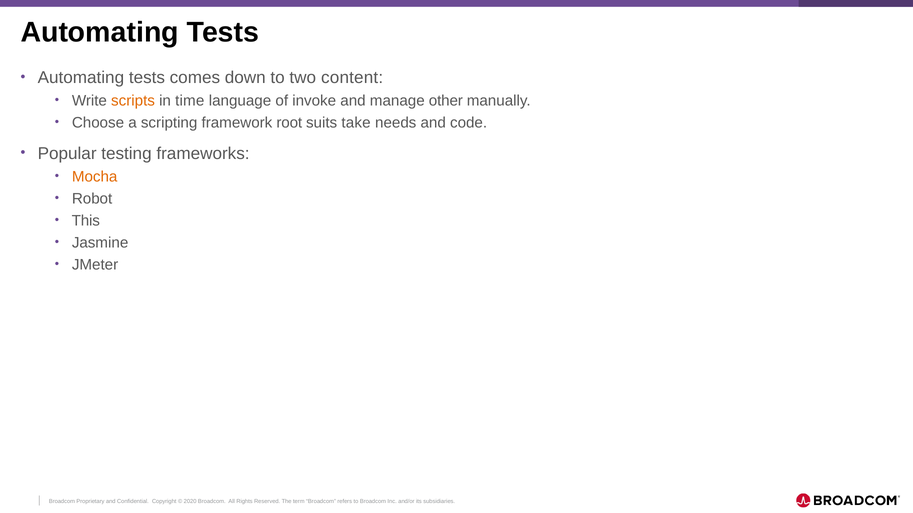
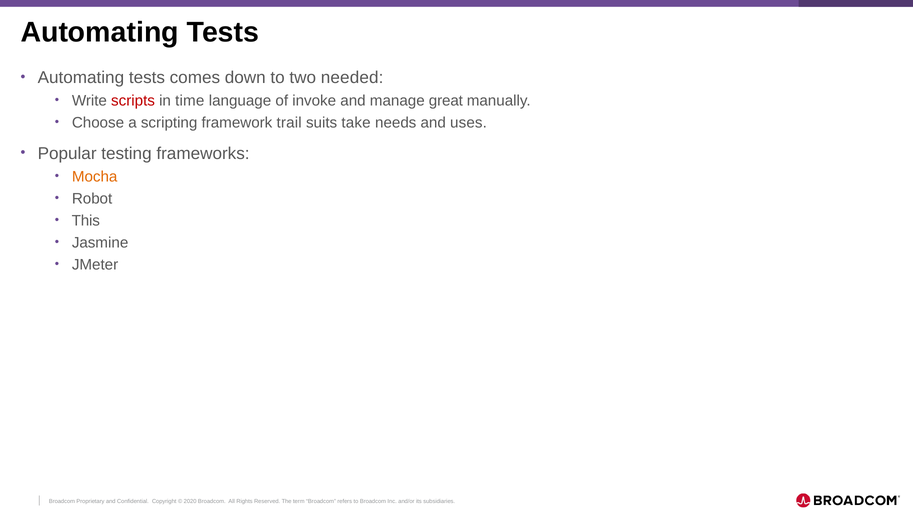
content: content -> needed
scripts colour: orange -> red
other: other -> great
root: root -> trail
code: code -> uses
